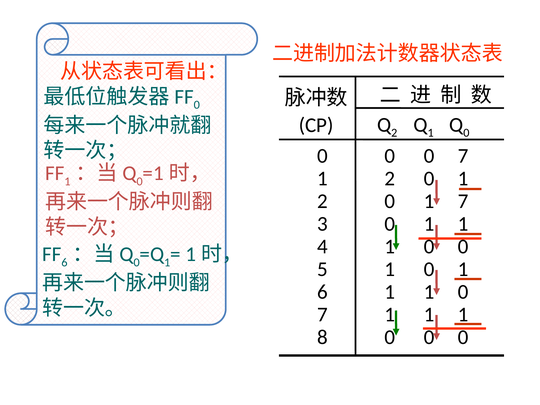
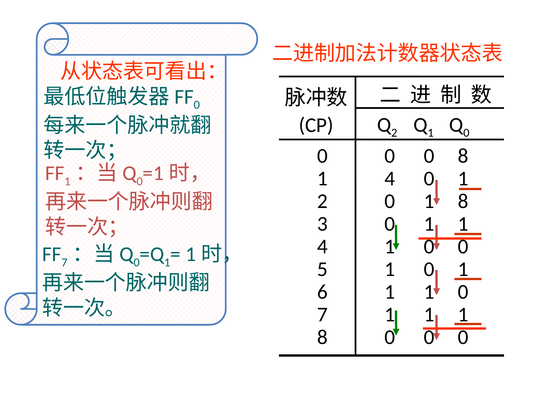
0 0 7: 7 -> 8
2 at (390, 179): 2 -> 4
0 1 7: 7 -> 8
6 at (64, 262): 6 -> 7
